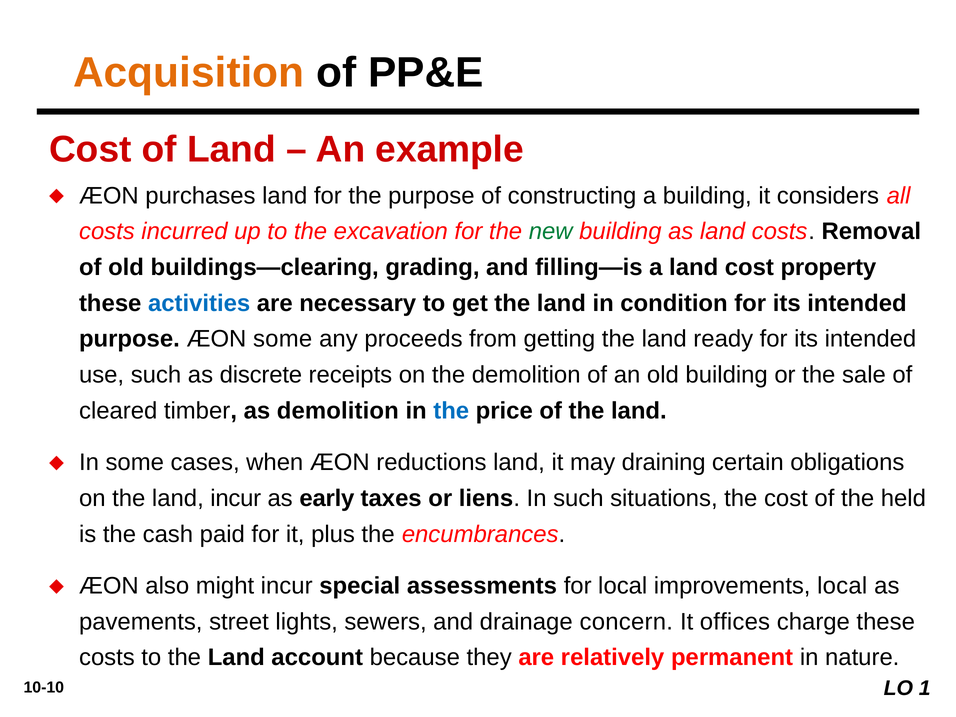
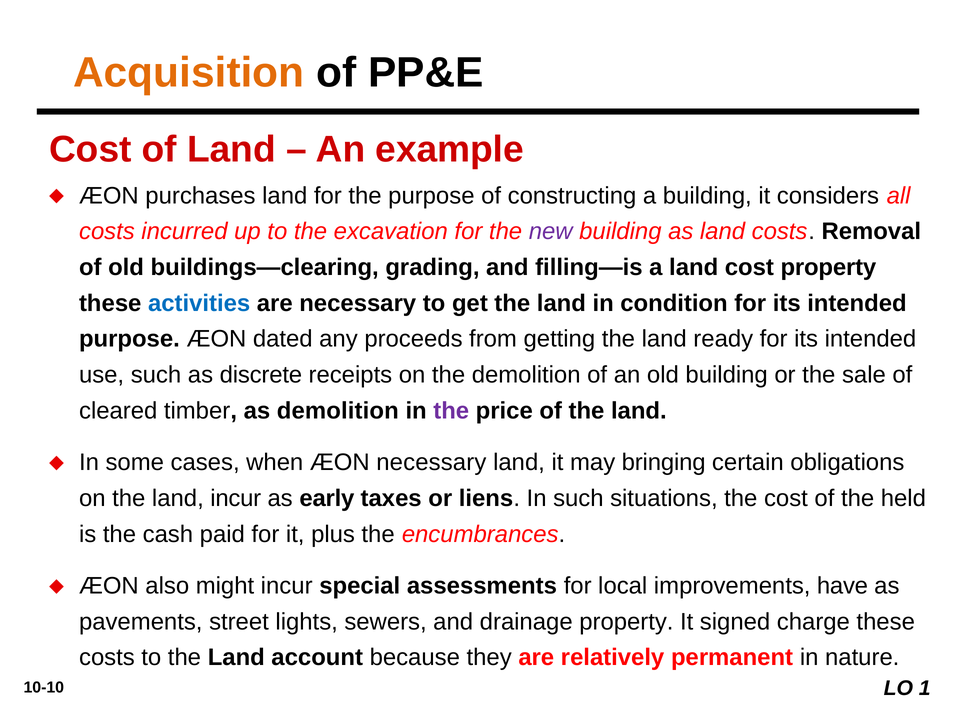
new colour: green -> purple
ÆON some: some -> dated
the at (451, 411) colour: blue -> purple
ÆON reductions: reductions -> necessary
draining: draining -> bringing
improvements local: local -> have
drainage concern: concern -> property
offices: offices -> signed
